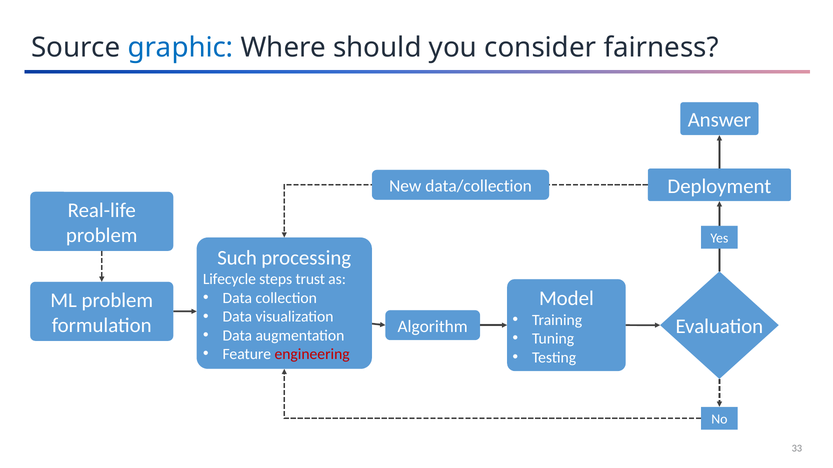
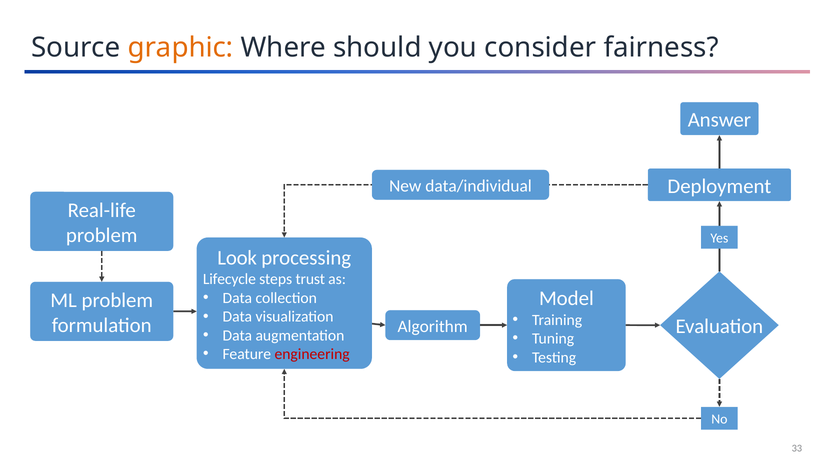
graphic colour: blue -> orange
data/collection: data/collection -> data/individual
Such: Such -> Look
